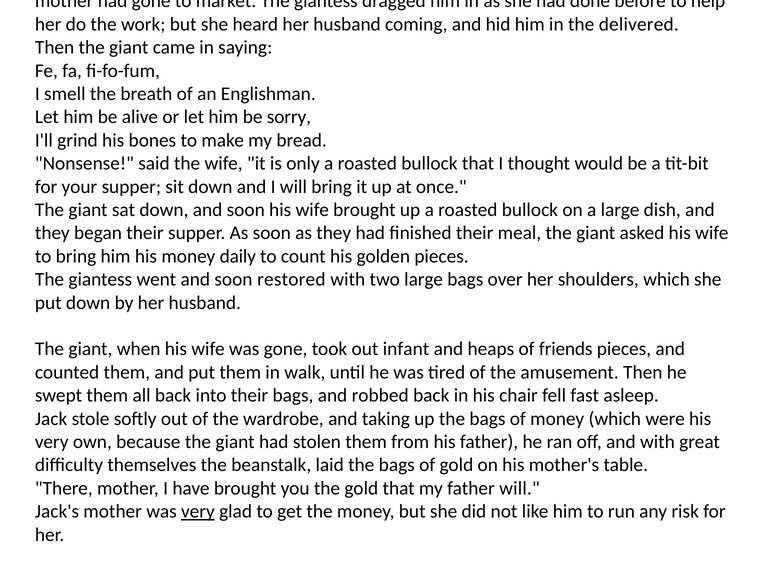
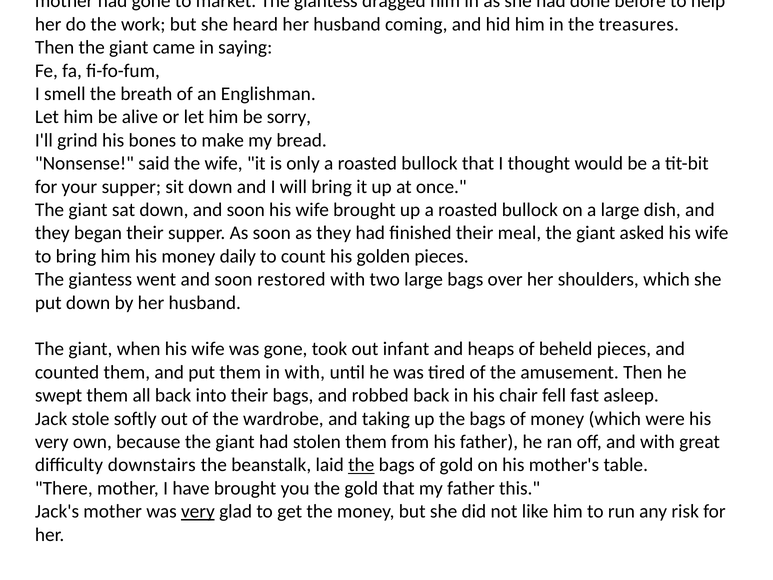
delivered: delivered -> treasures
friends: friends -> beheld
in walk: walk -> with
themselves: themselves -> downstairs
the at (361, 465) underline: none -> present
father will: will -> this
